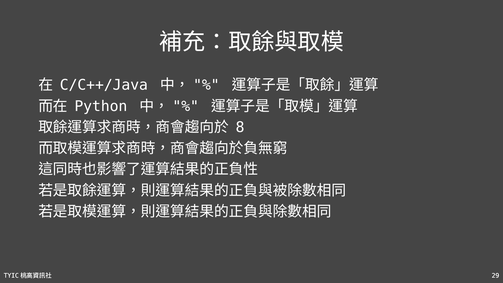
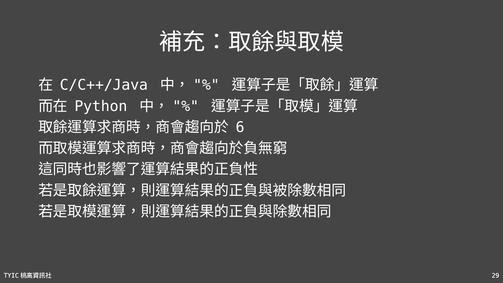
8: 8 -> 6
